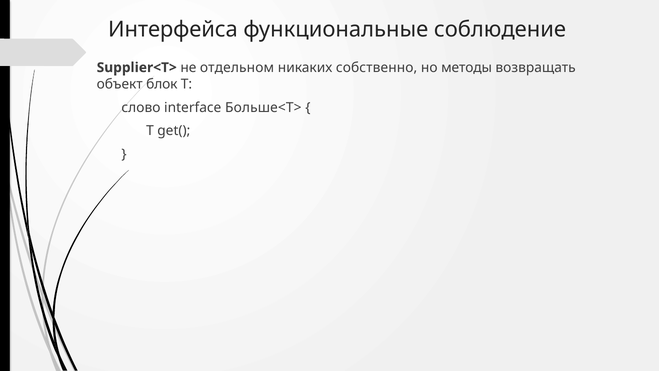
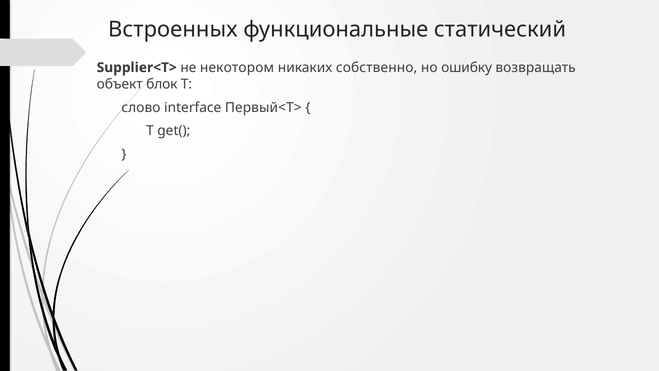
Интерфейса: Интерфейса -> Встроенных
соблюдение: соблюдение -> статический
отдельном: отдельном -> некотором
методы: методы -> ошибку
Больше<T>: Больше<T> -> Первый<T>
